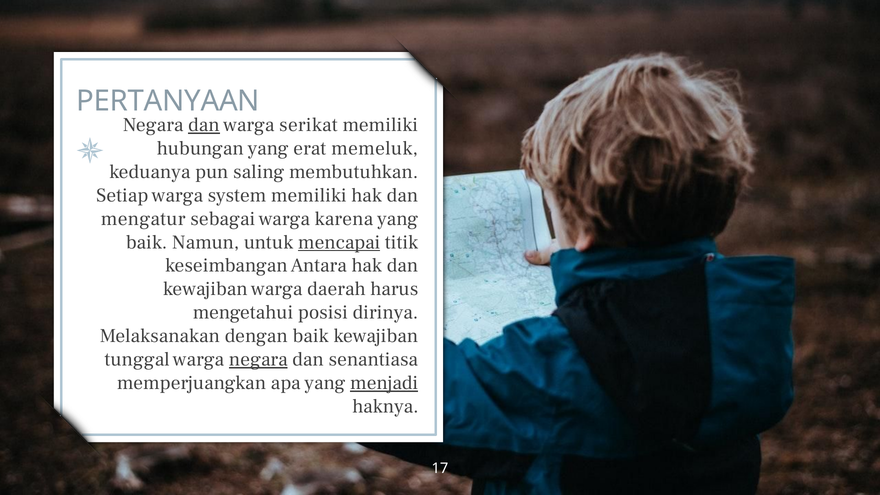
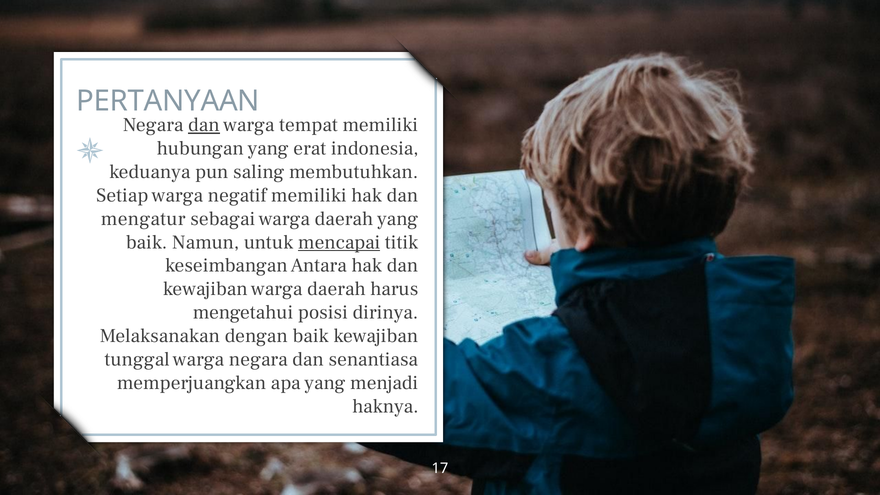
serikat: serikat -> tempat
memeluk: memeluk -> indonesia
system: system -> negatif
sebagai warga karena: karena -> daerah
negara at (258, 359) underline: present -> none
menjadi underline: present -> none
